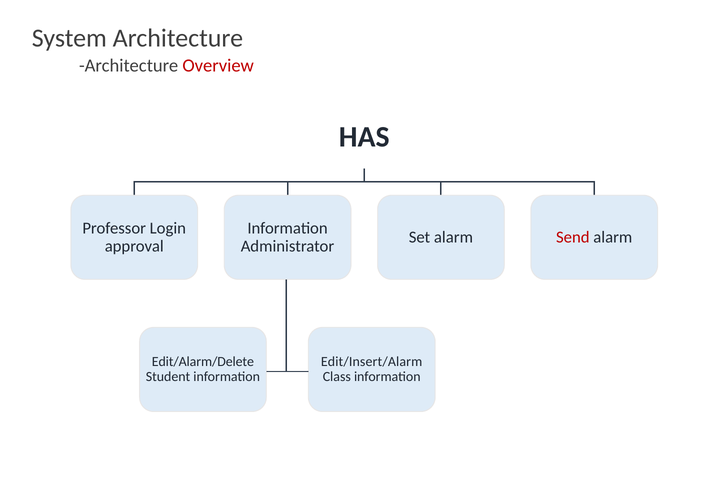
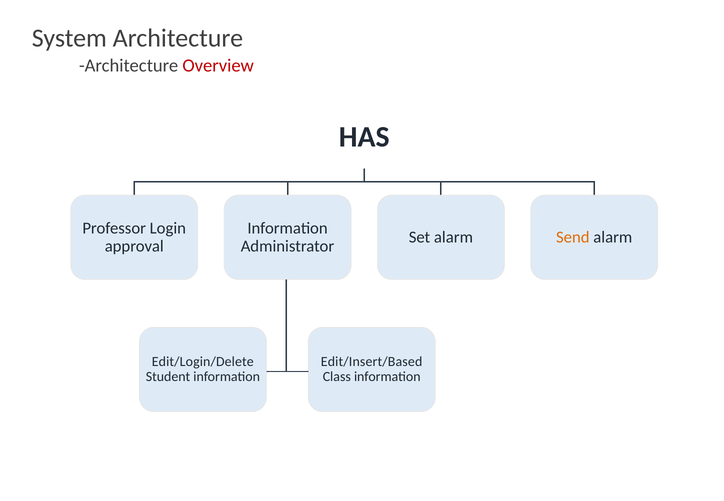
Send colour: red -> orange
Edit/Alarm/Delete: Edit/Alarm/Delete -> Edit/Login/Delete
Edit/Insert/Alarm: Edit/Insert/Alarm -> Edit/Insert/Based
